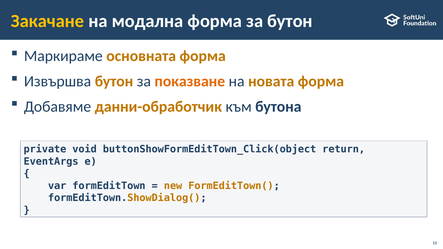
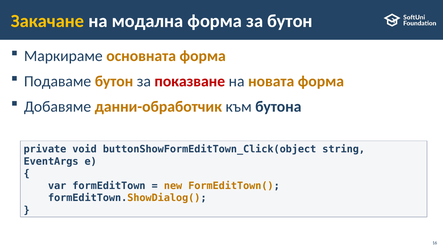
Извършва: Извършва -> Подаваме
показване colour: orange -> red
return: return -> string
